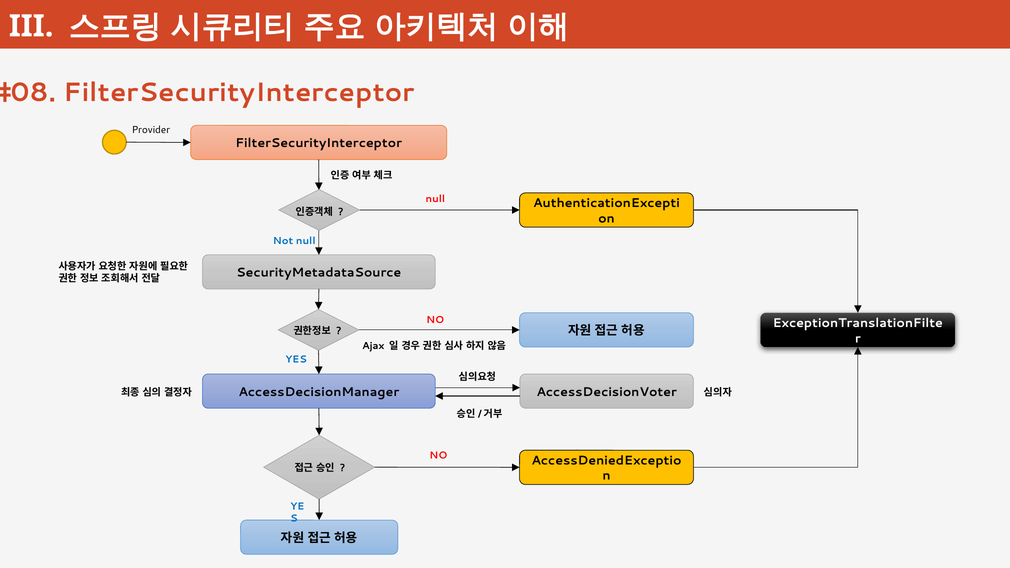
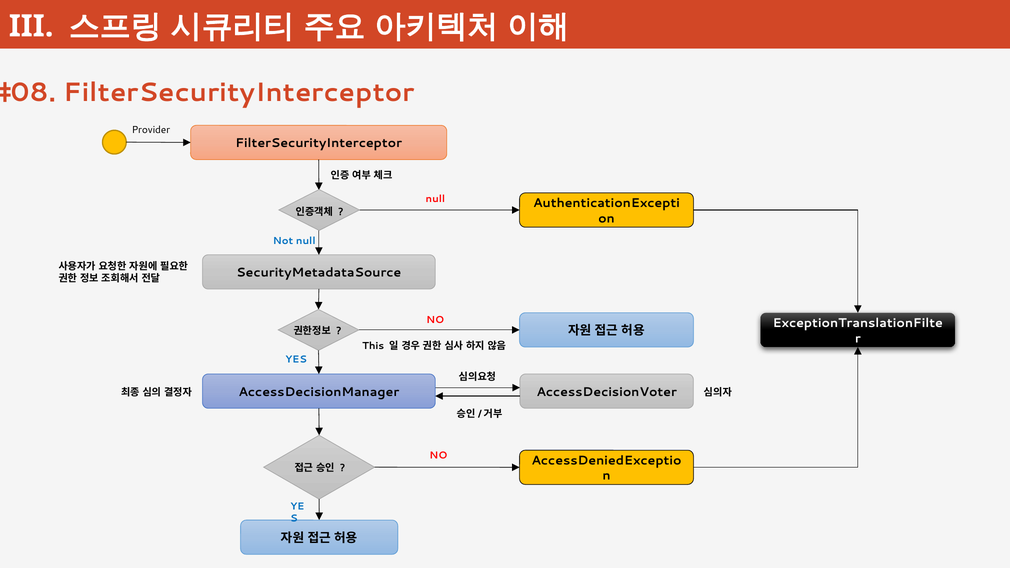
Ajax: Ajax -> This
